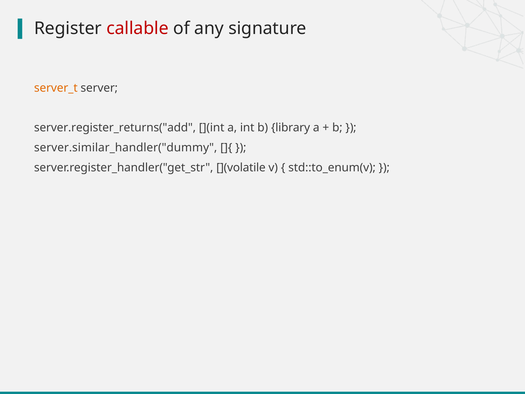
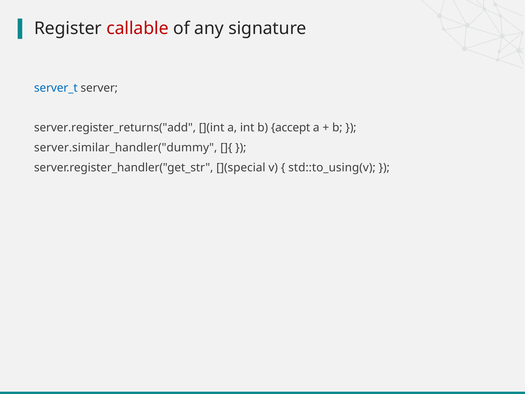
server_t colour: orange -> blue
library: library -> accept
](volatile: ](volatile -> ](special
std::to_enum(v: std::to_enum(v -> std::to_using(v
